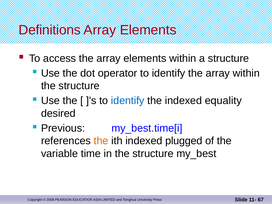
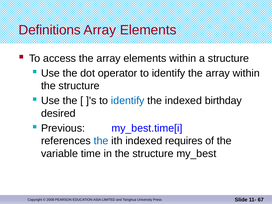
equality: equality -> birthday
the at (101, 141) colour: orange -> blue
plugged: plugged -> requires
